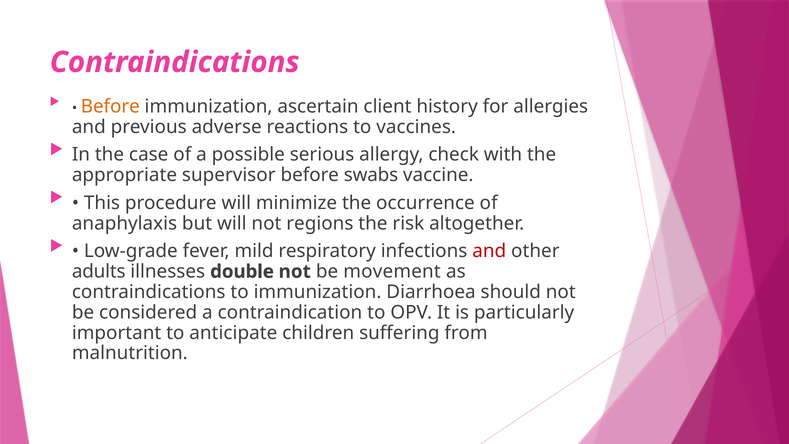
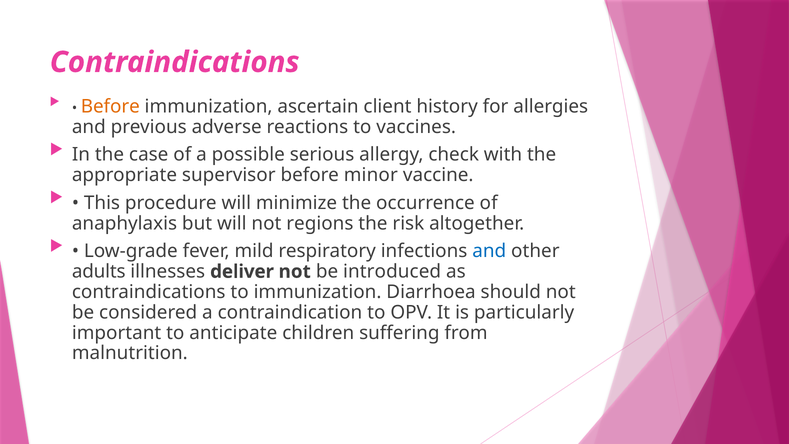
swabs: swabs -> minor
and at (489, 251) colour: red -> blue
double: double -> deliver
movement: movement -> introduced
